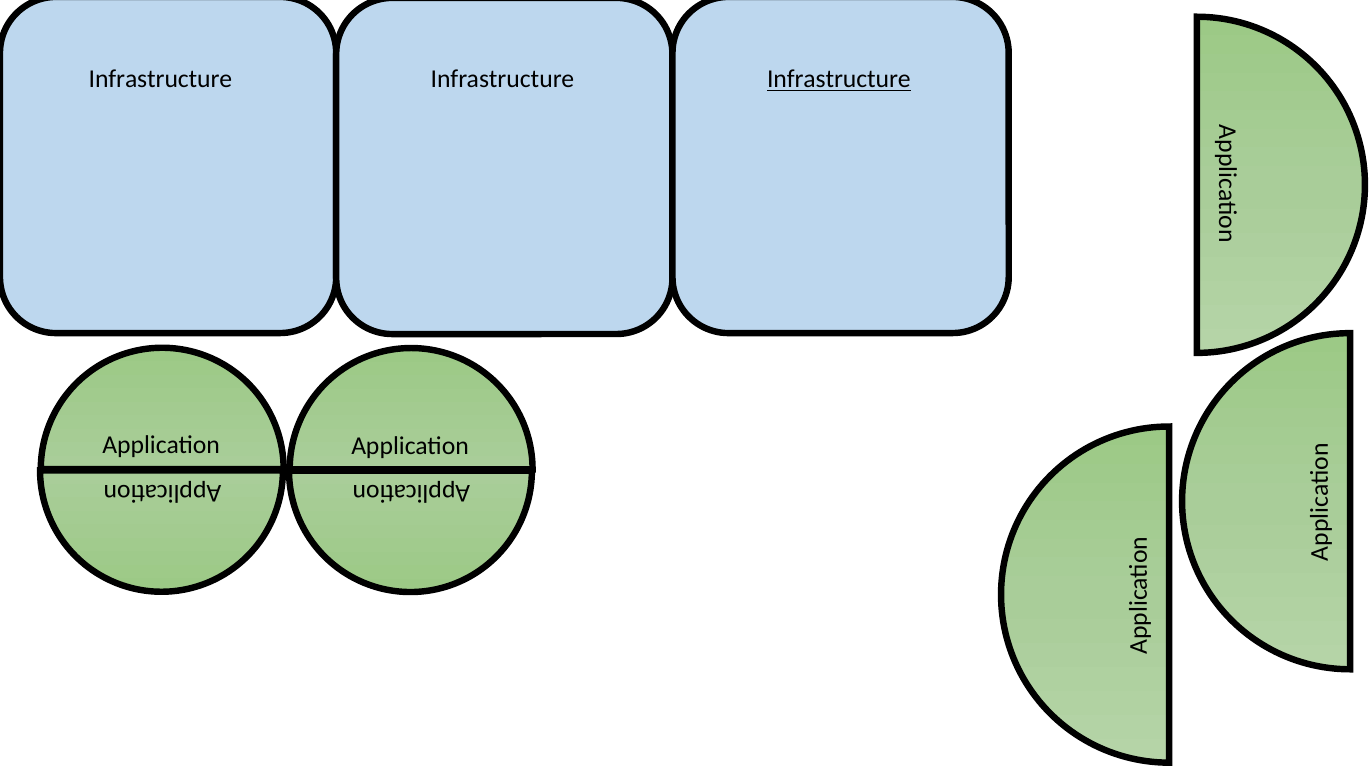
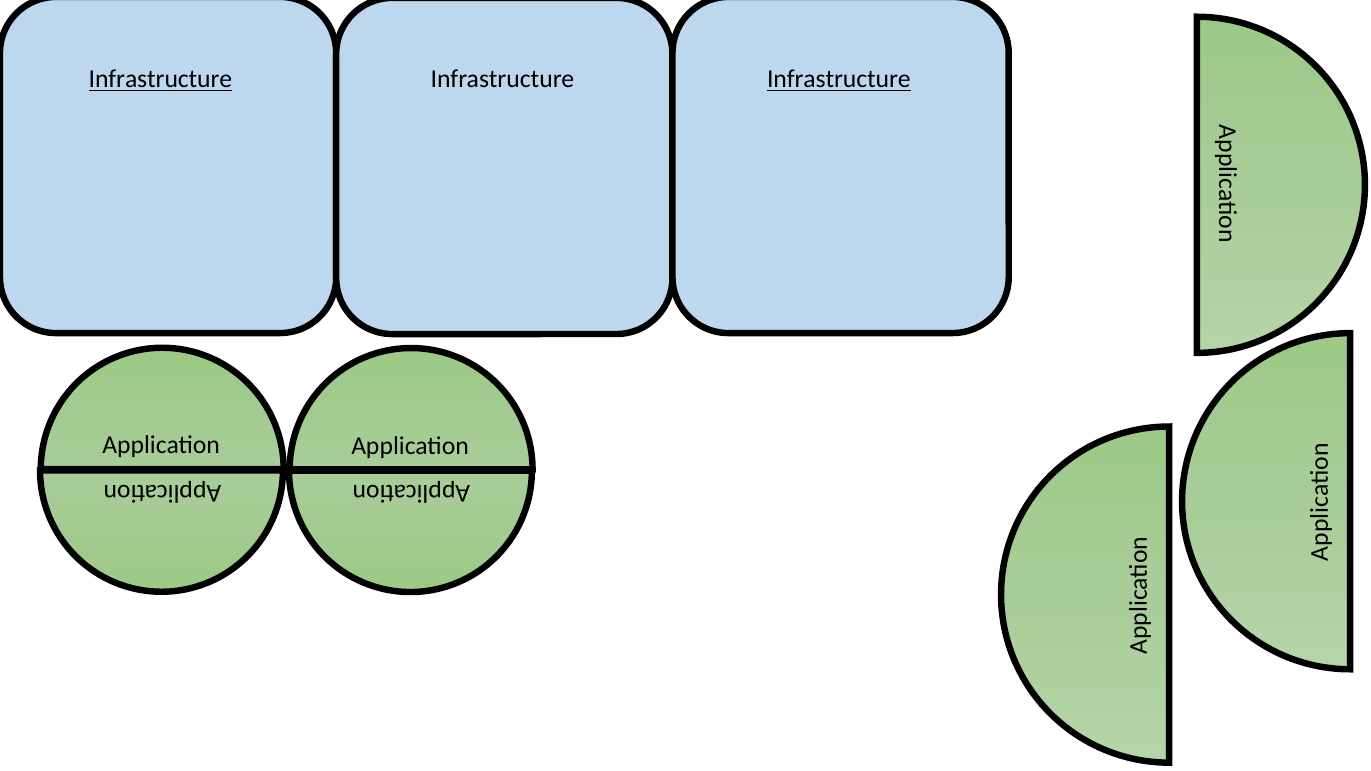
Infrastructure at (160, 79) underline: none -> present
